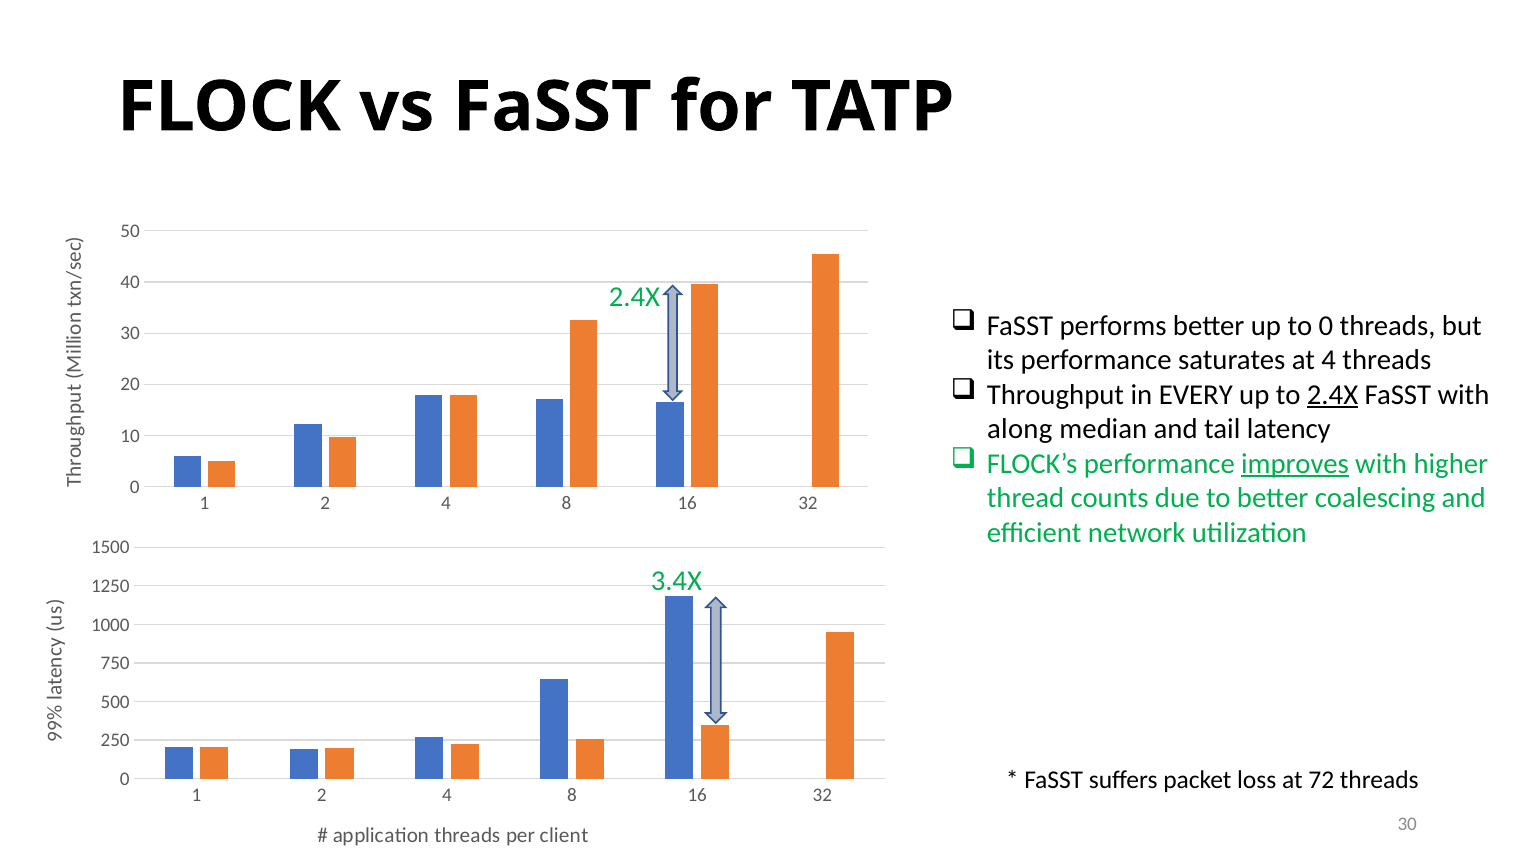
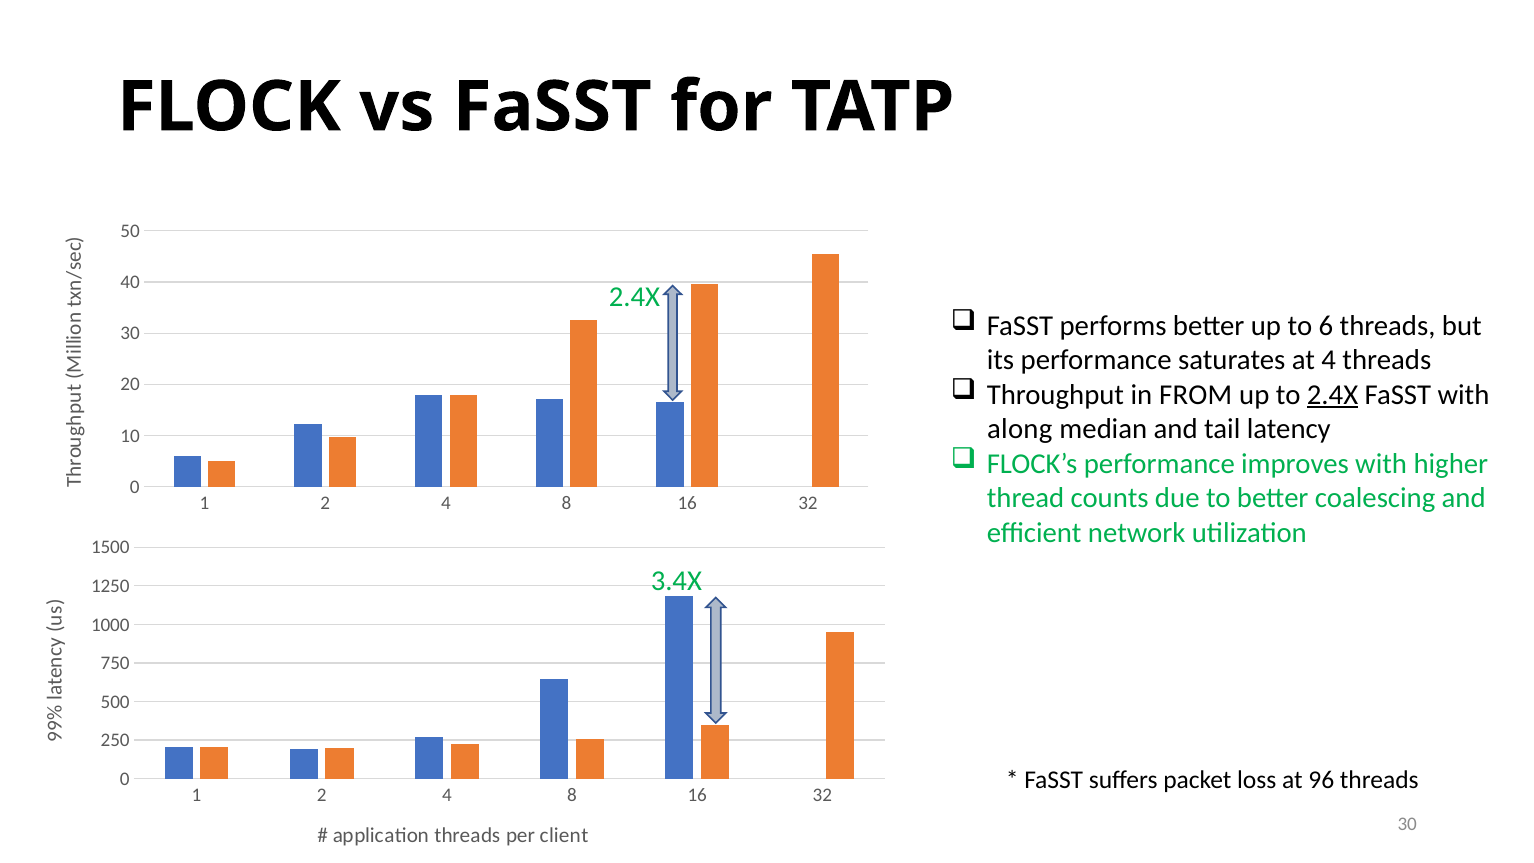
to 0: 0 -> 6
EVERY: EVERY -> FROM
improves underline: present -> none
72: 72 -> 96
